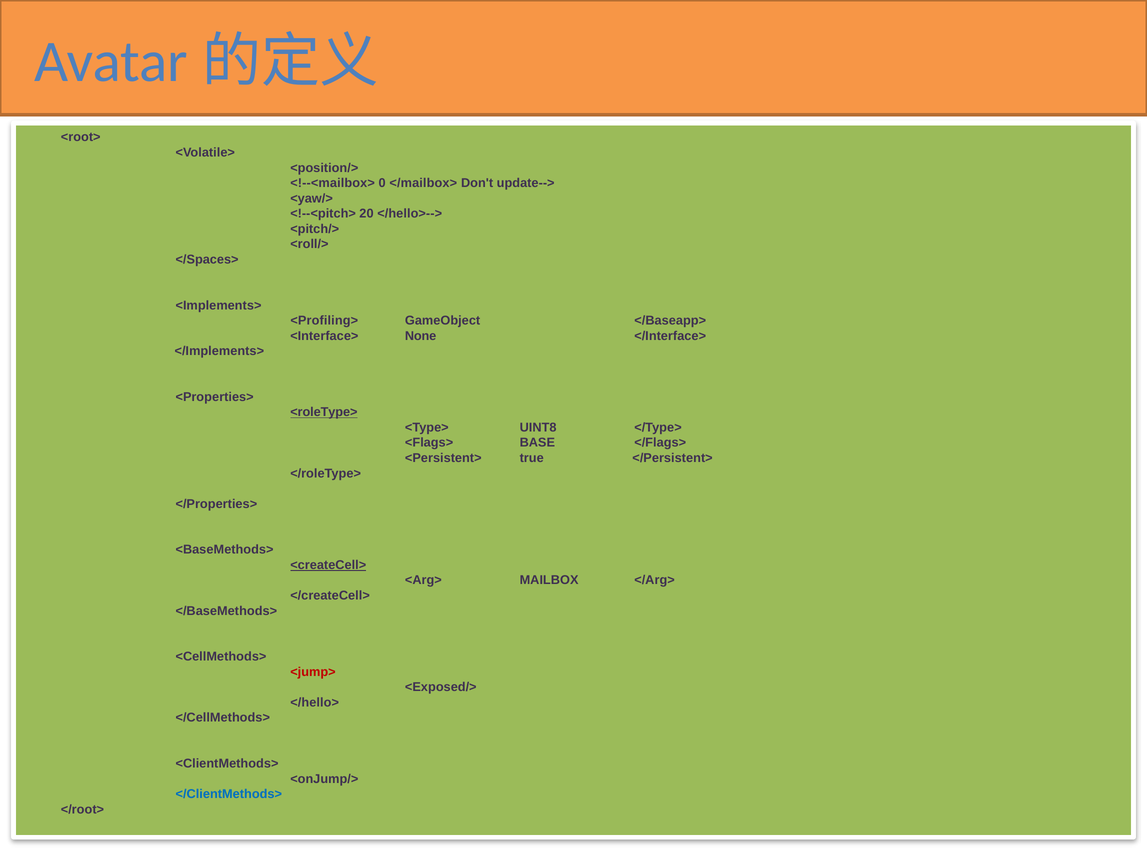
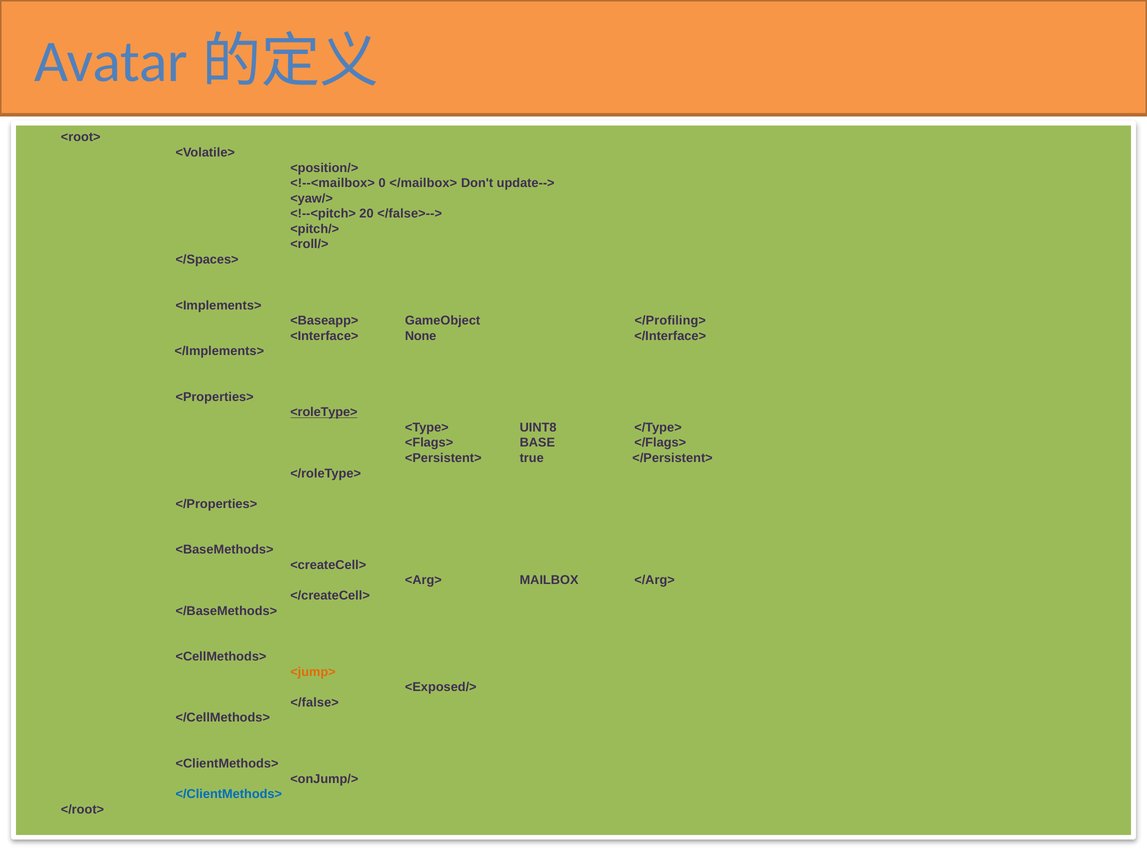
</hello>-->: </hello>--> -> </false>-->
<Profiling>: <Profiling> -> <Baseapp>
</Baseapp>: </Baseapp> -> </Profiling>
<createCell> underline: present -> none
<jump> colour: red -> orange
</hello>: </hello> -> </false>
